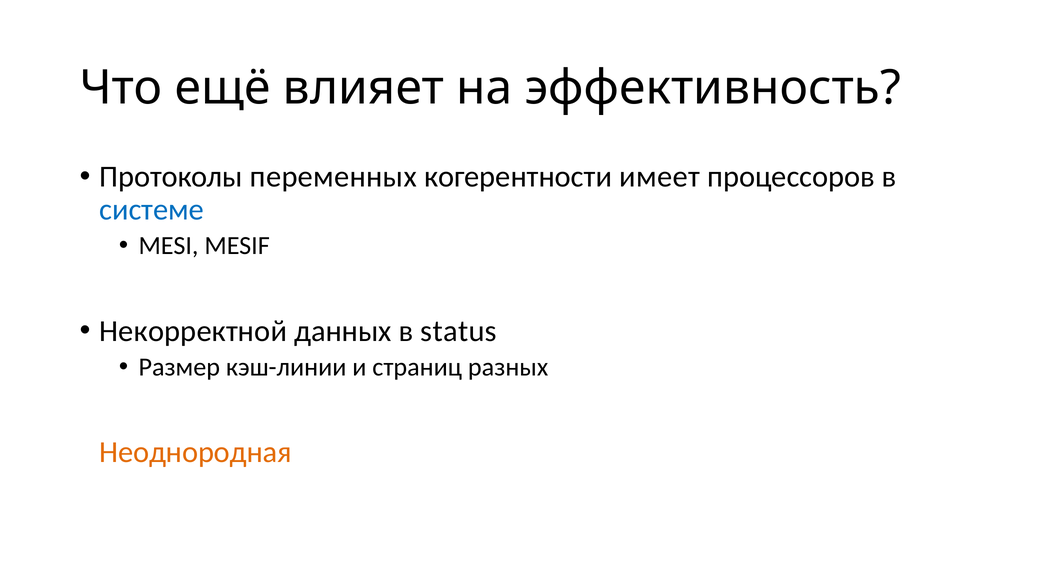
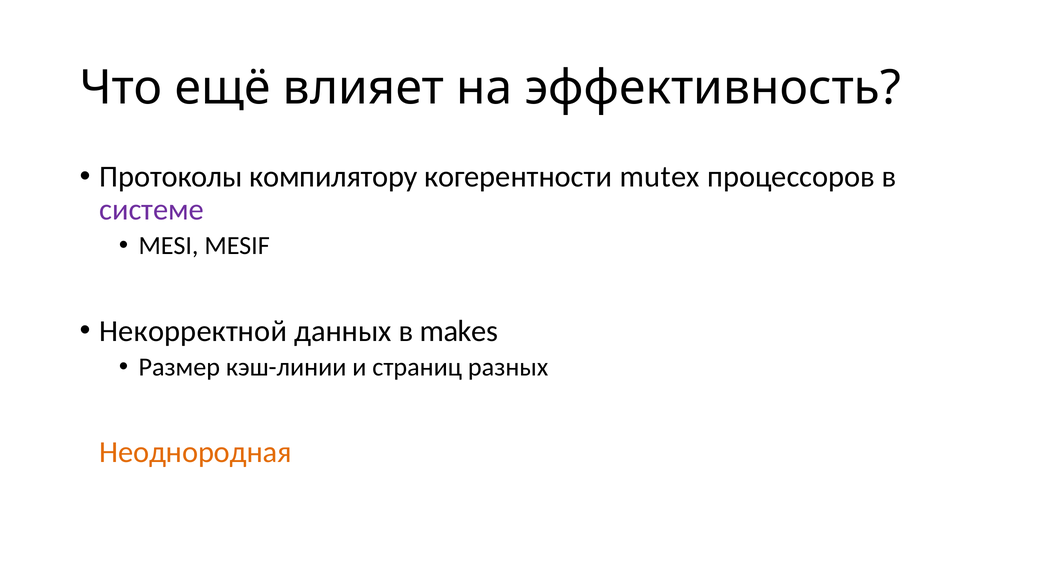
переменных: переменных -> компилятору
имеет: имеет -> mutex
системе colour: blue -> purple
status: status -> makes
